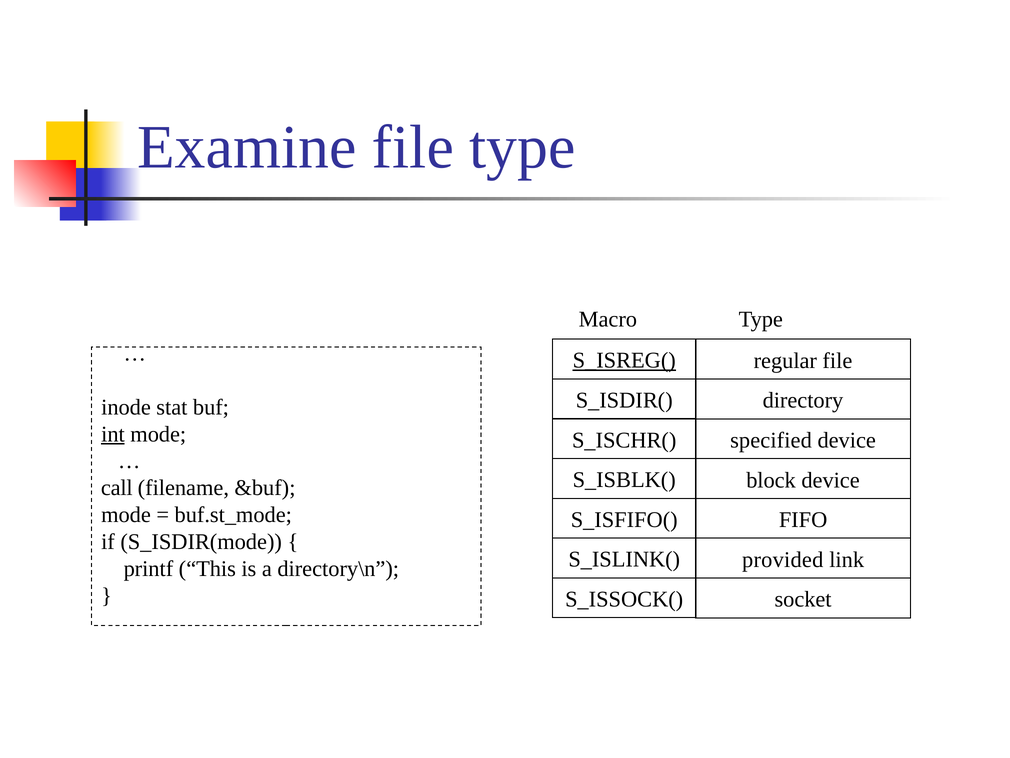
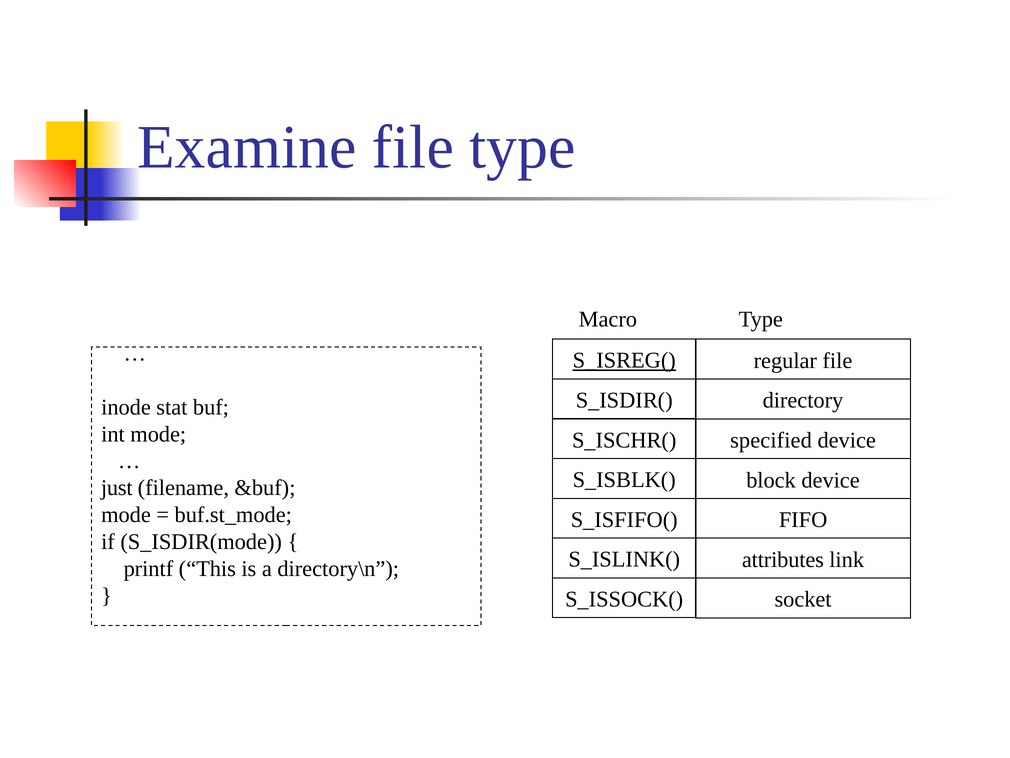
int underline: present -> none
call: call -> just
provided: provided -> attributes
